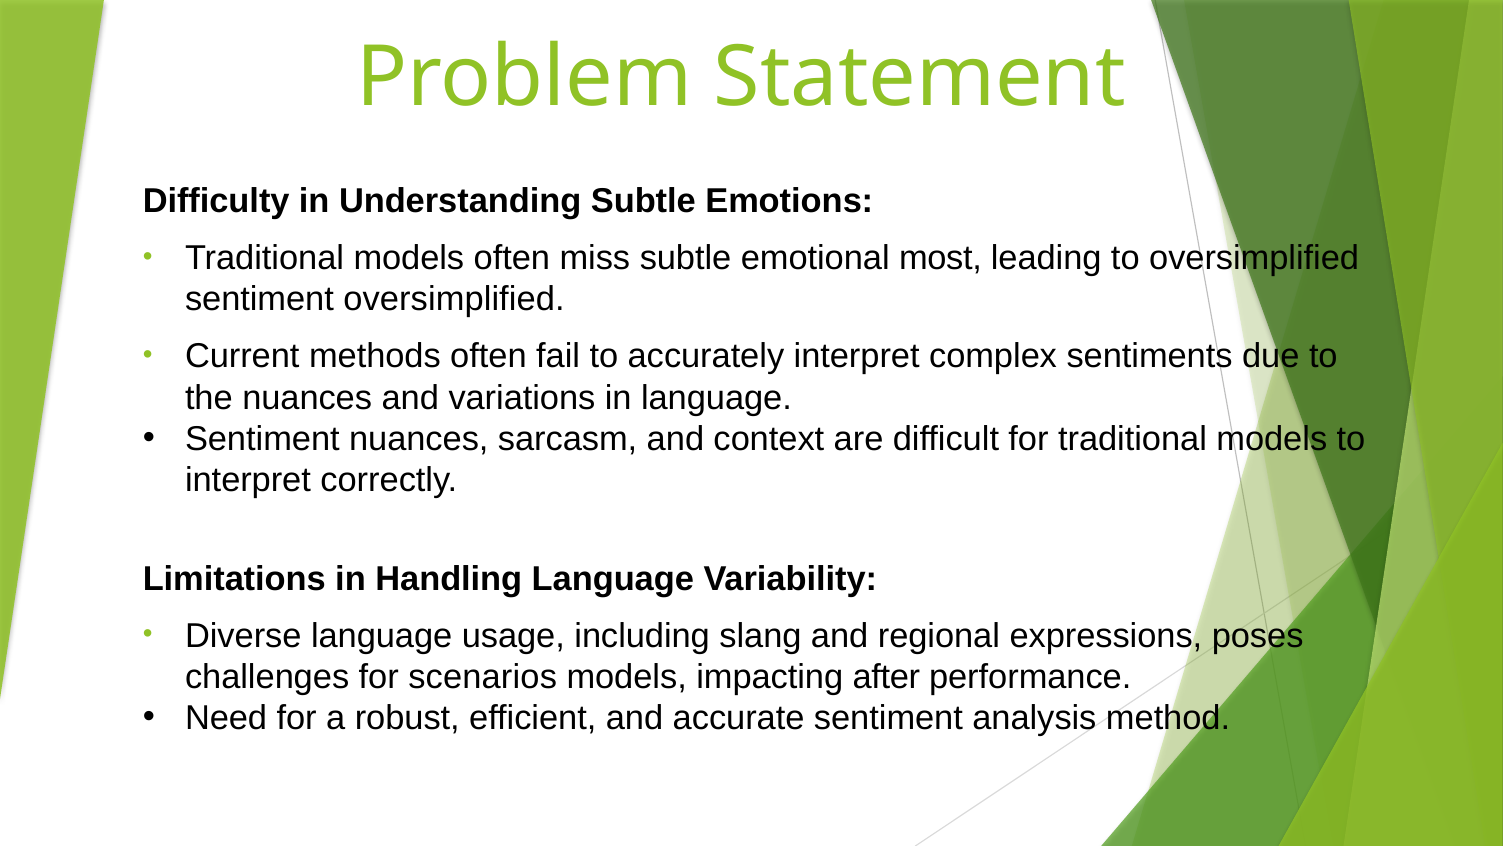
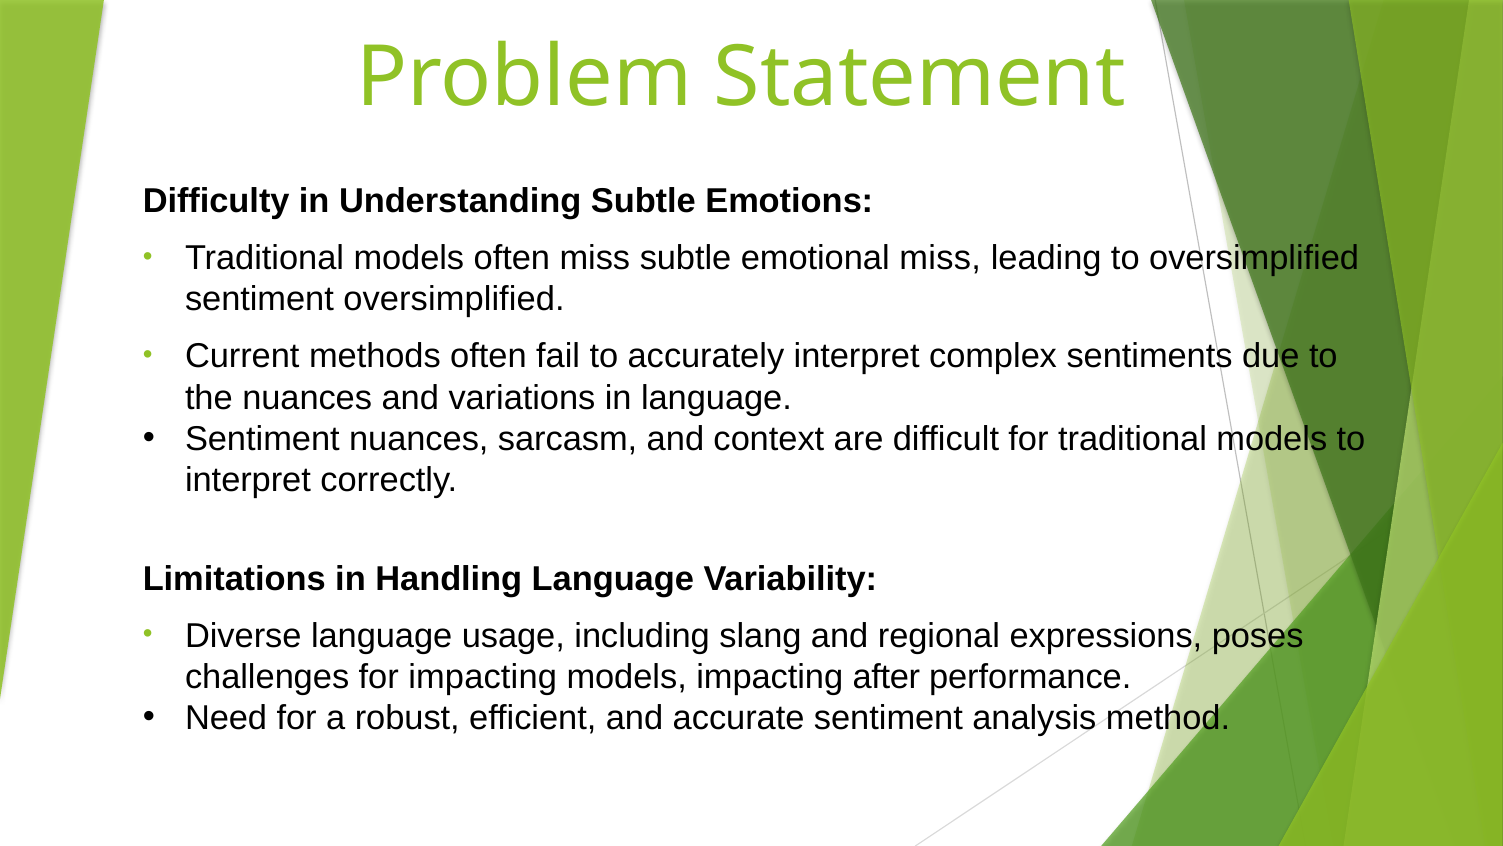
emotional most: most -> miss
for scenarios: scenarios -> impacting
